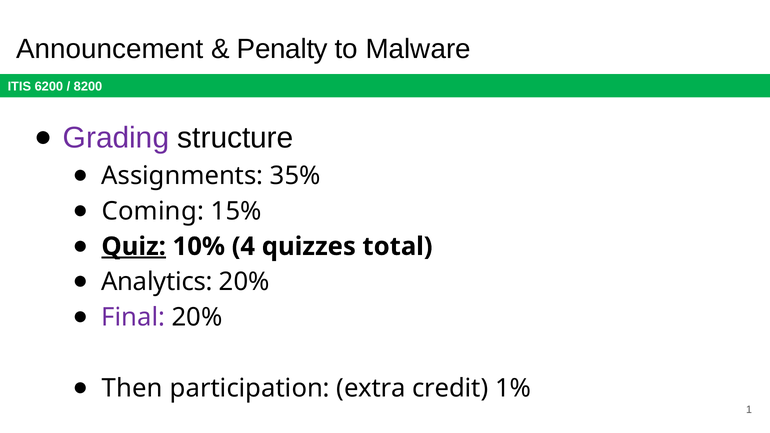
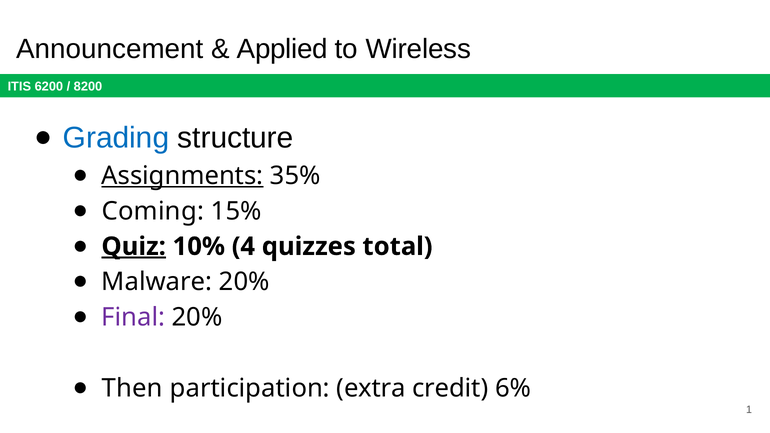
Penalty: Penalty -> Applied
Malware: Malware -> Wireless
Grading colour: purple -> blue
Assignments underline: none -> present
Analytics: Analytics -> Malware
1%: 1% -> 6%
